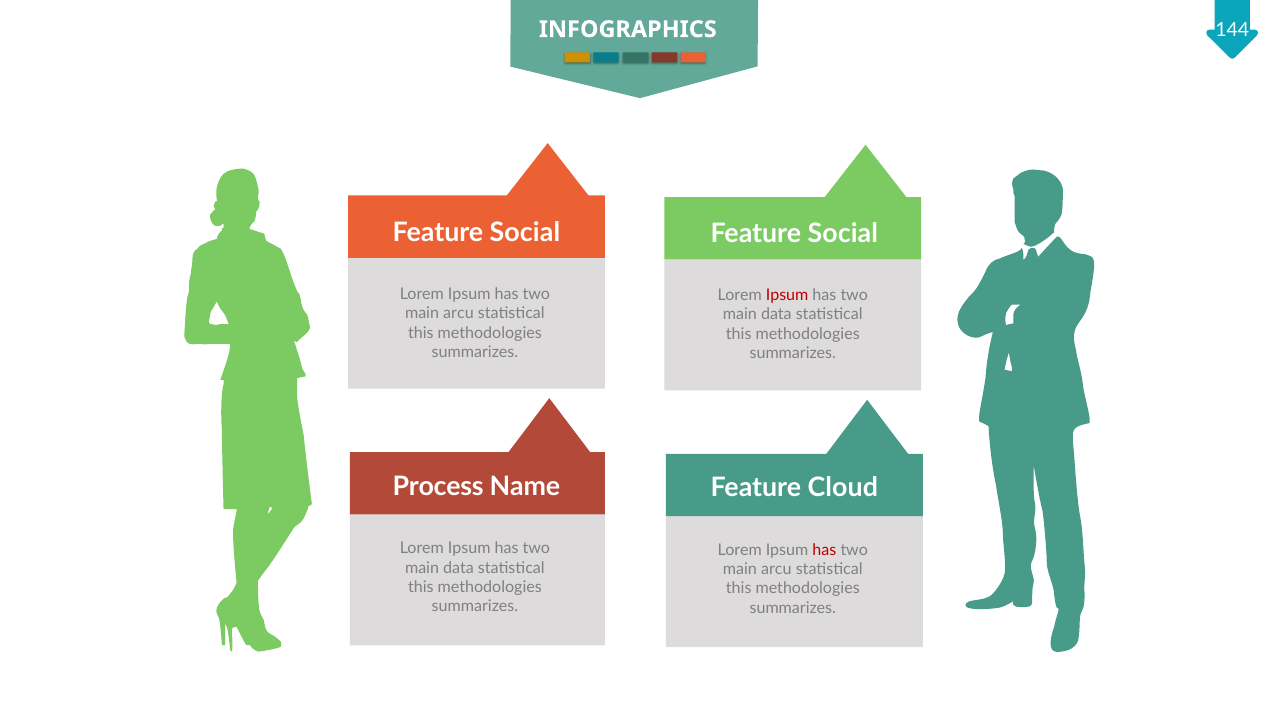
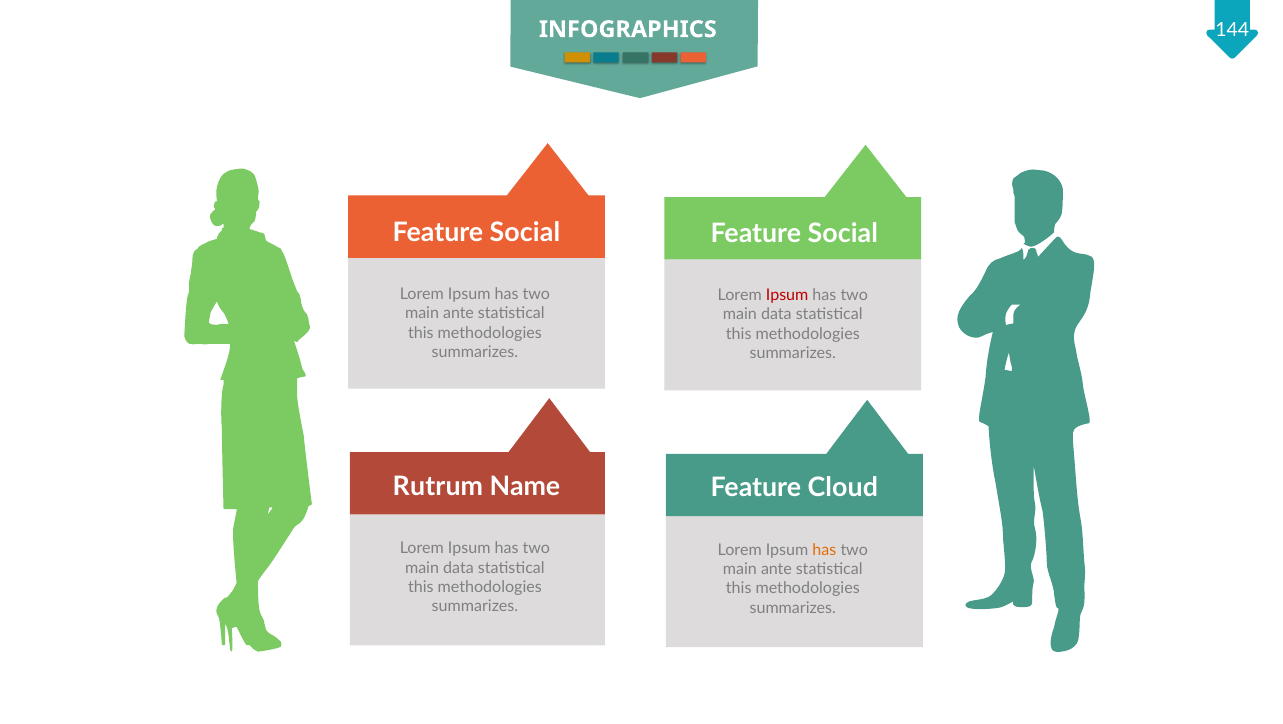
arcu at (458, 313): arcu -> ante
Process: Process -> Rutrum
has at (824, 549) colour: red -> orange
arcu at (776, 569): arcu -> ante
